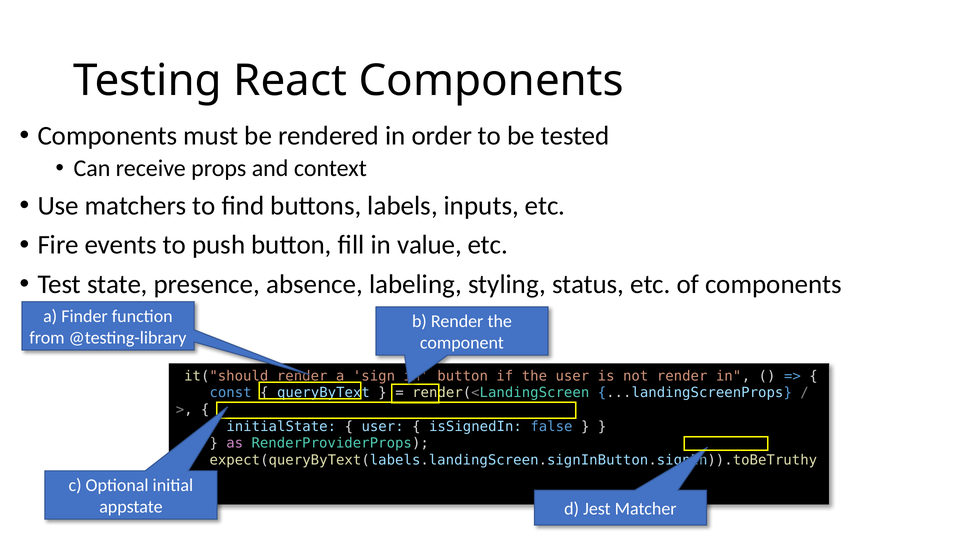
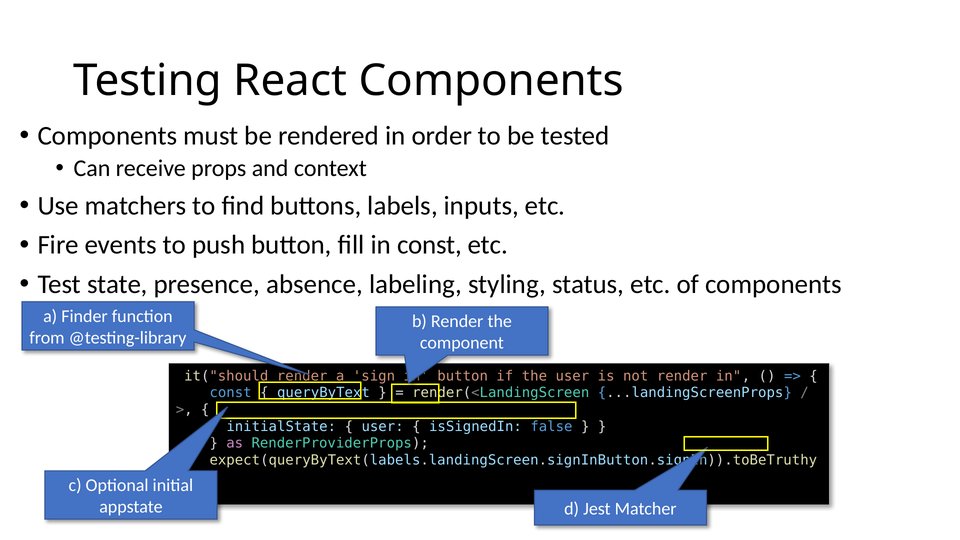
in value: value -> const
